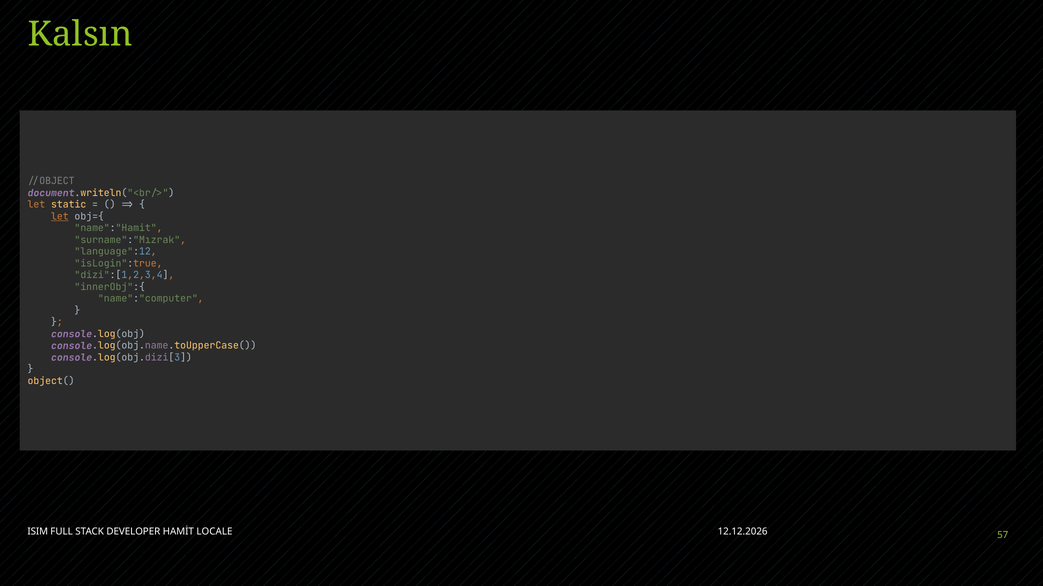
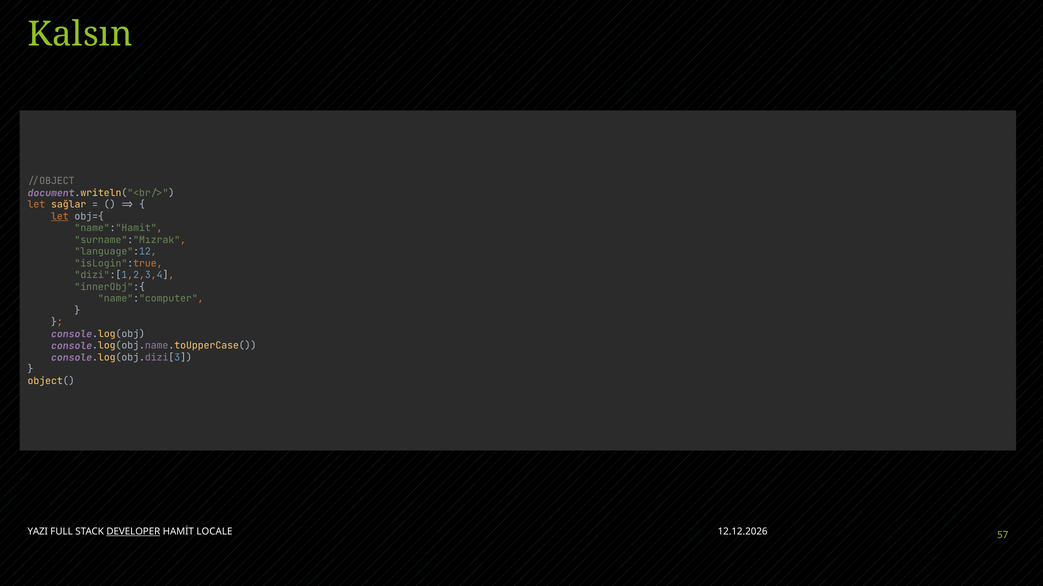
static: static -> sağlar
ISIM: ISIM -> YAZI
DEVELOPER underline: none -> present
